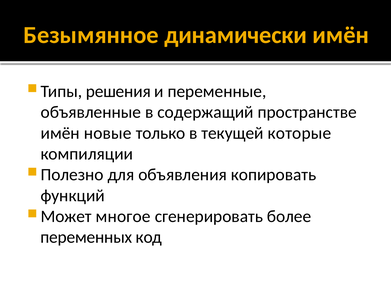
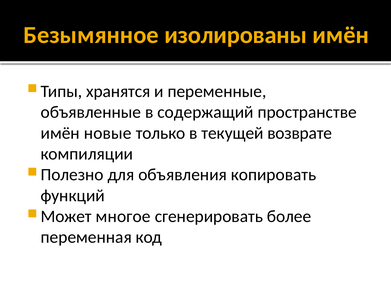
динамически: динамически -> изолированы
решения: решения -> хранятся
которые: которые -> возврате
переменных: переменных -> переменная
